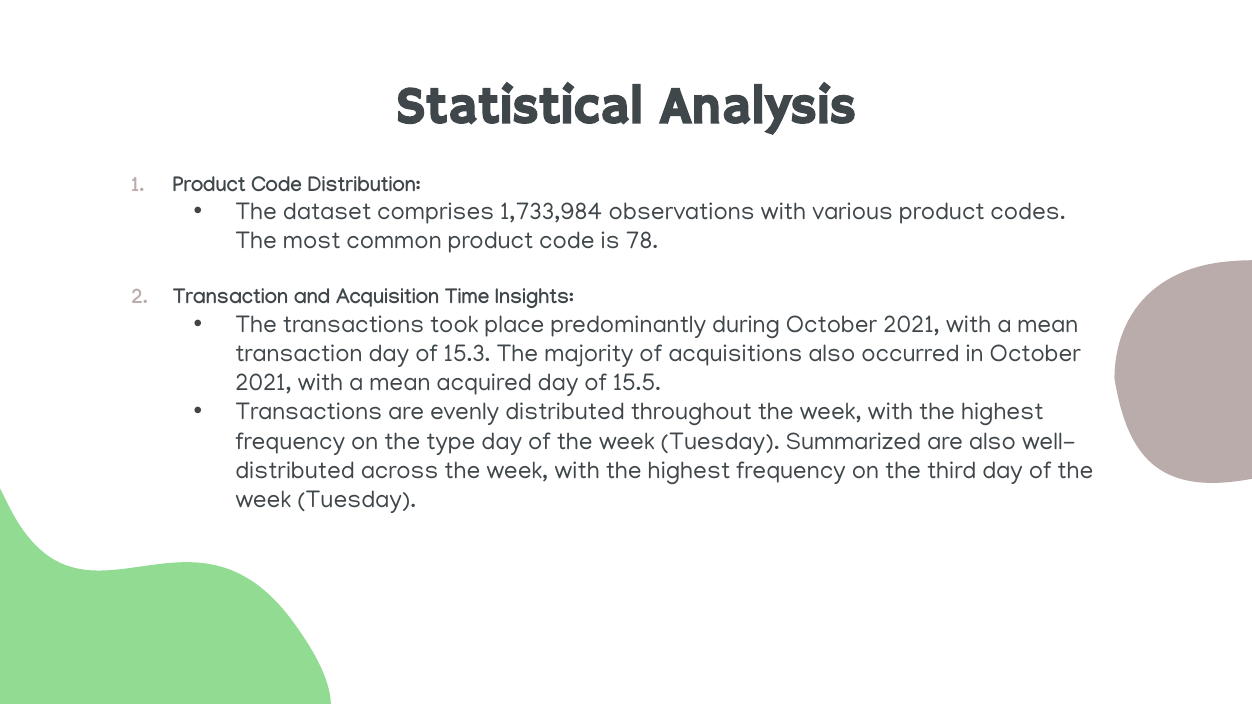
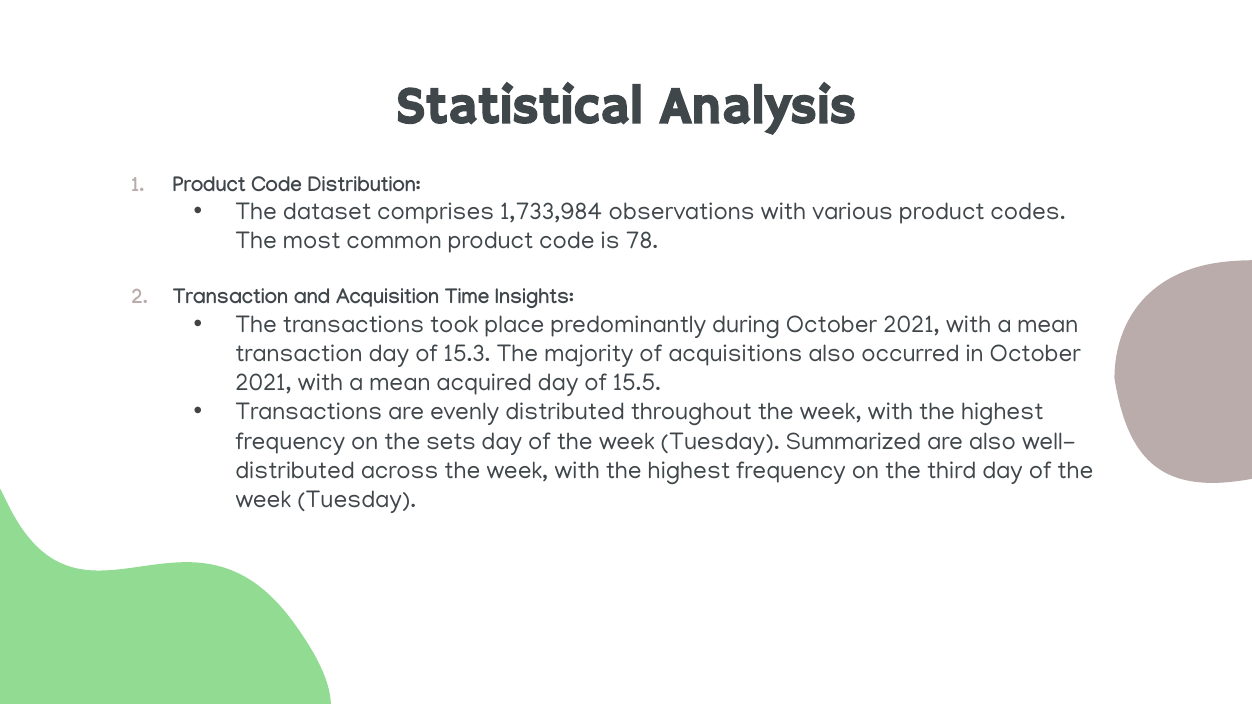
type: type -> sets
